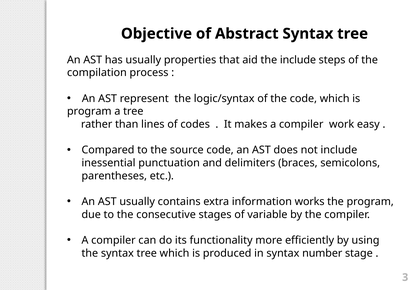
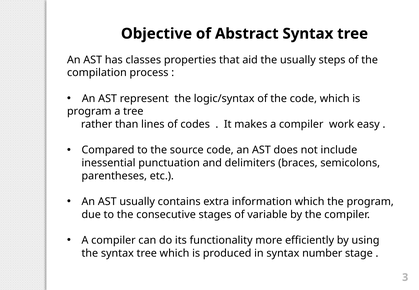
has usually: usually -> classes
the include: include -> usually
information works: works -> which
